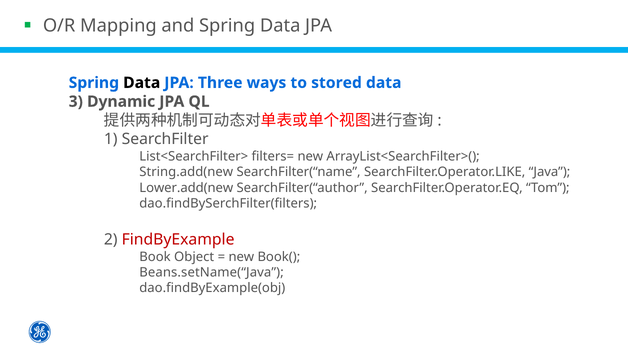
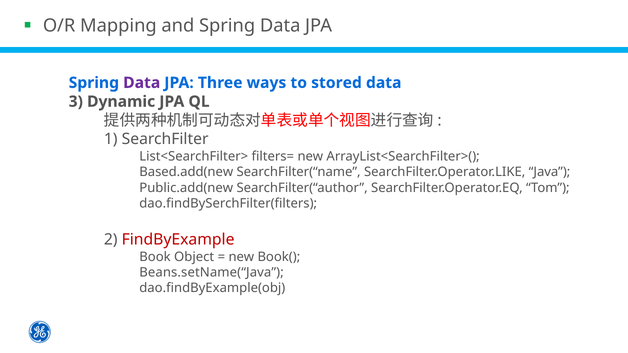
Data at (142, 83) colour: black -> purple
String.add(new: String.add(new -> Based.add(new
Lower.add(new: Lower.add(new -> Public.add(new
